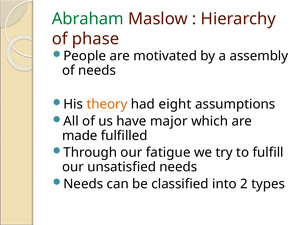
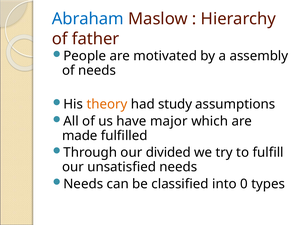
Abraham colour: green -> blue
phase: phase -> father
eight: eight -> study
fatigue: fatigue -> divided
2: 2 -> 0
